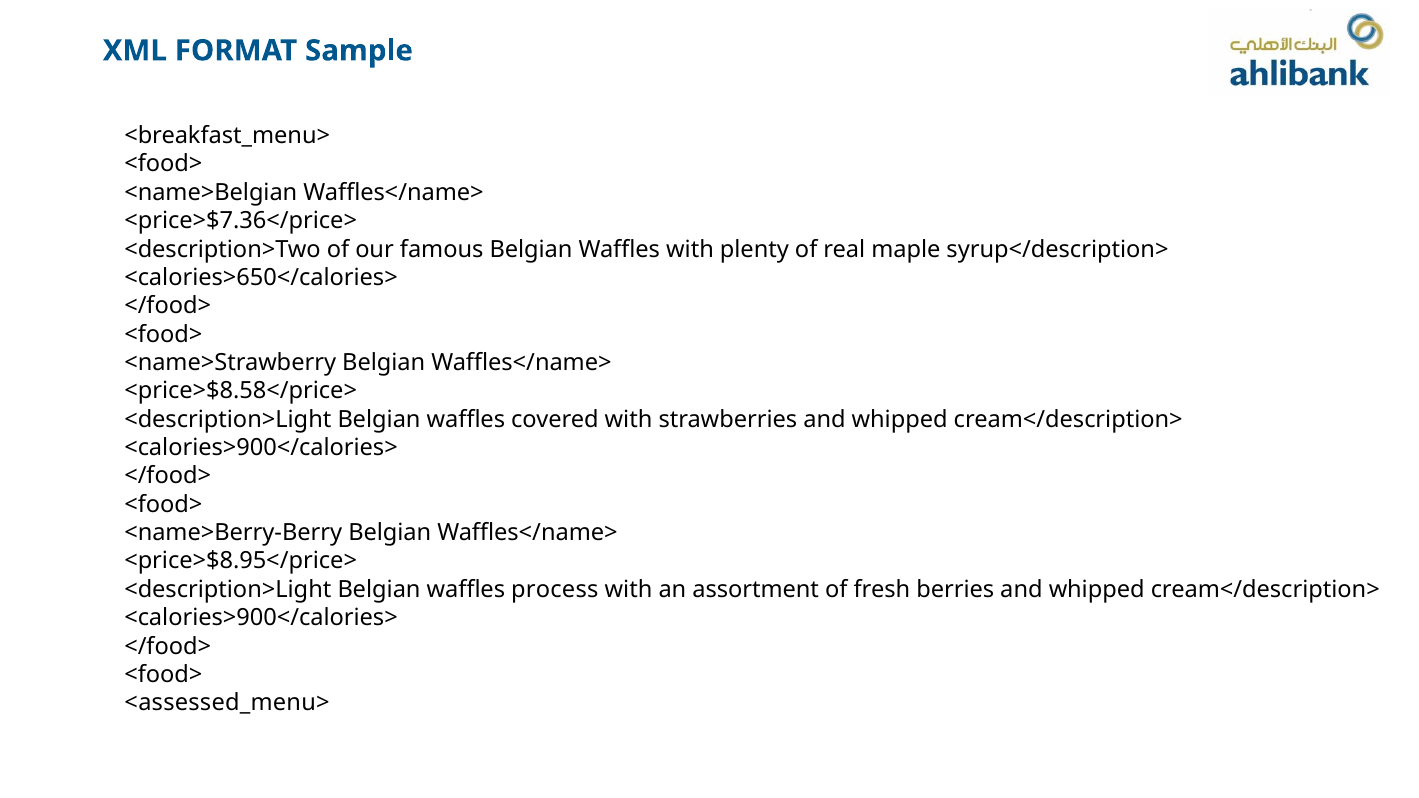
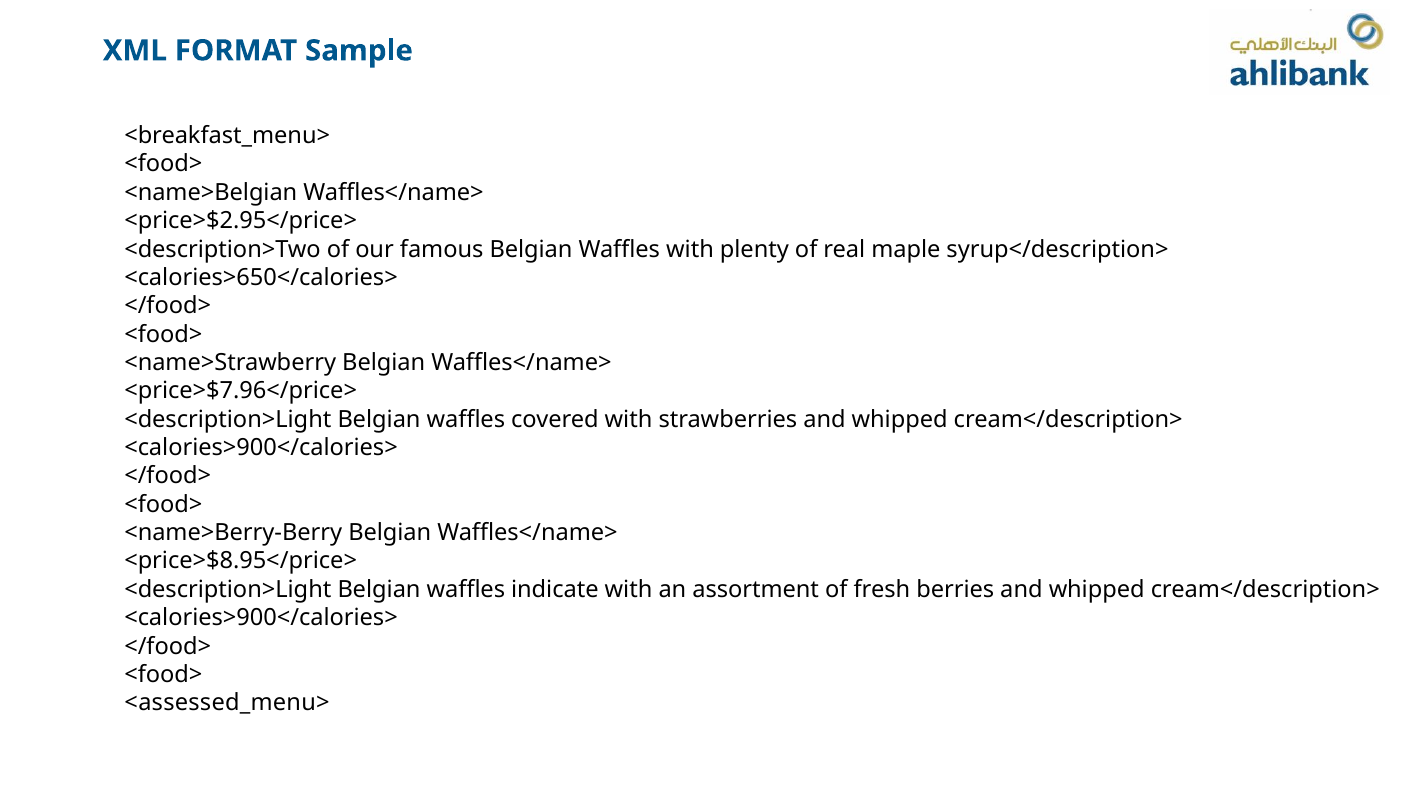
<price>$7.36</price>: <price>$7.36</price> -> <price>$2.95</price>
<price>$8.58</price>: <price>$8.58</price> -> <price>$7.96</price>
process: process -> indicate
